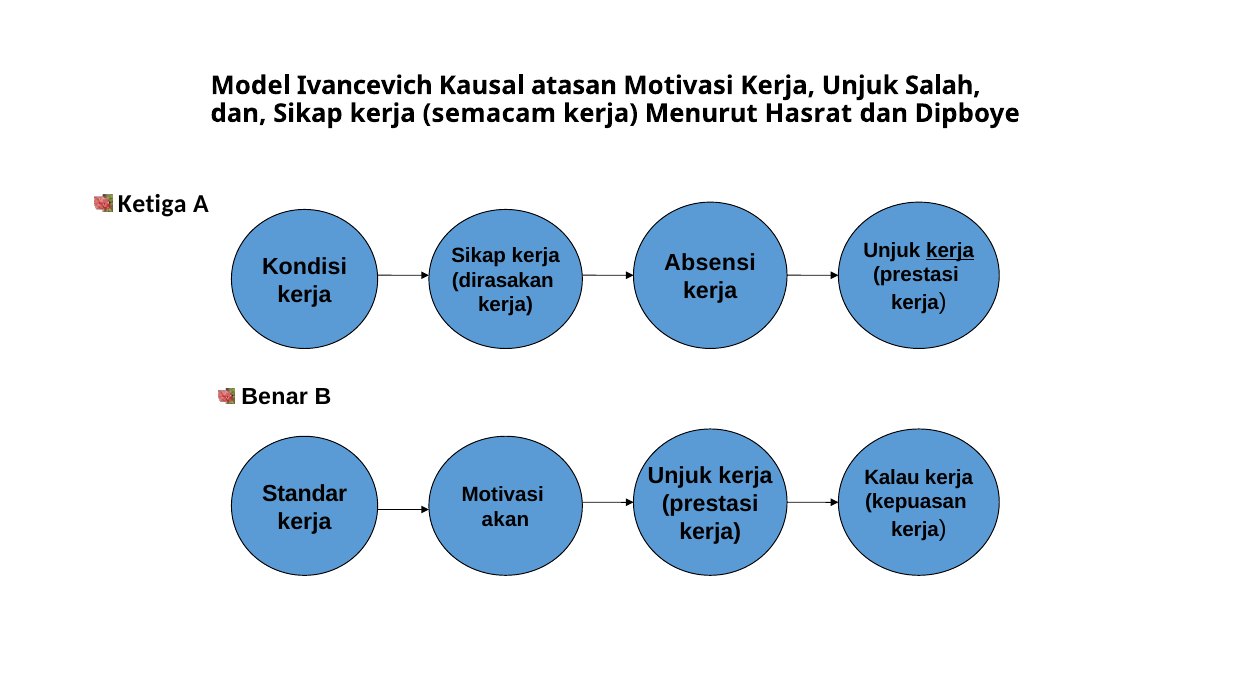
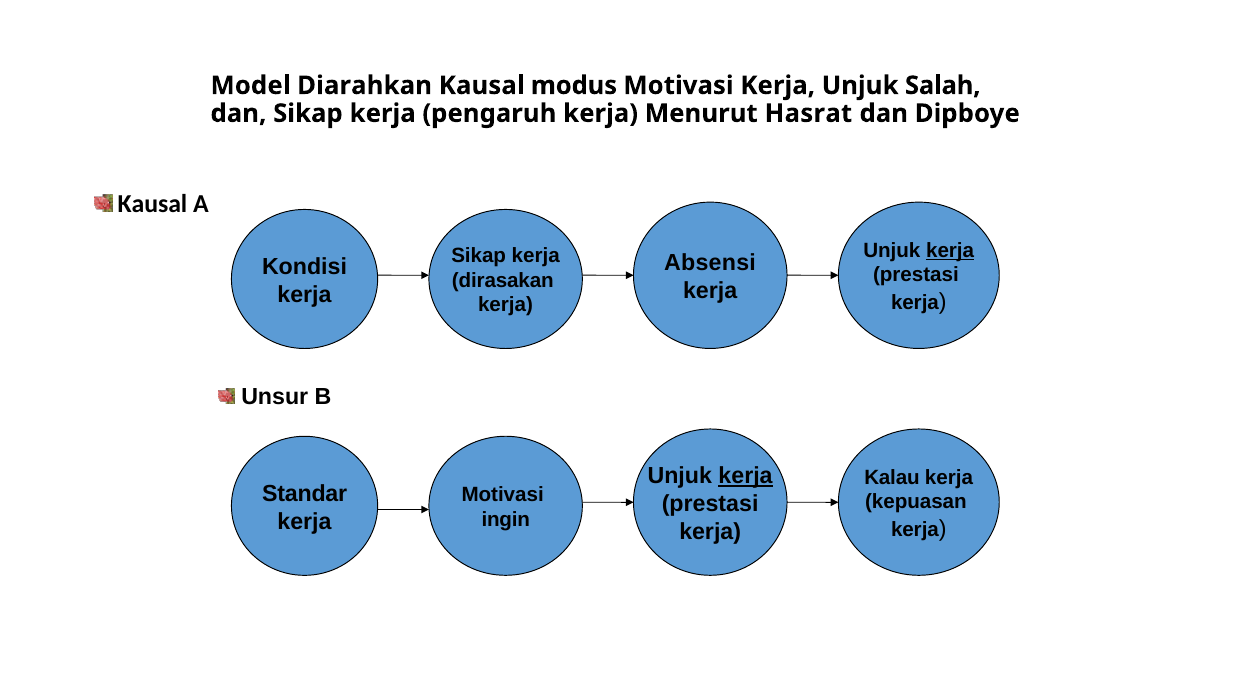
Ivancevich: Ivancevich -> Diarahkan
atasan: atasan -> modus
semacam: semacam -> pengaruh
Ketiga at (152, 204): Ketiga -> Kausal
Benar: Benar -> Unsur
kerja at (746, 475) underline: none -> present
akan: akan -> ingin
